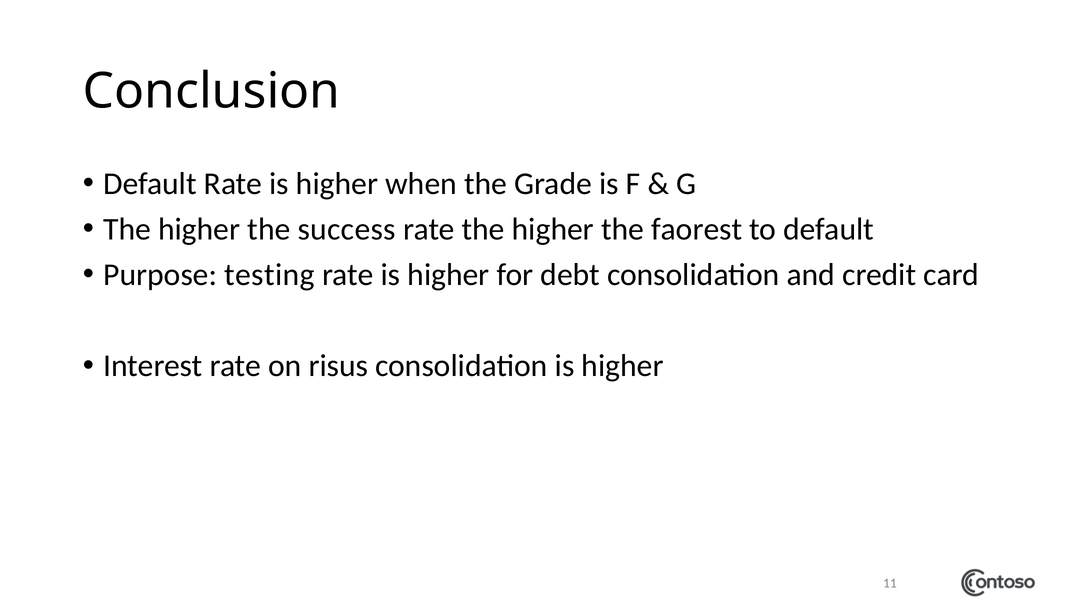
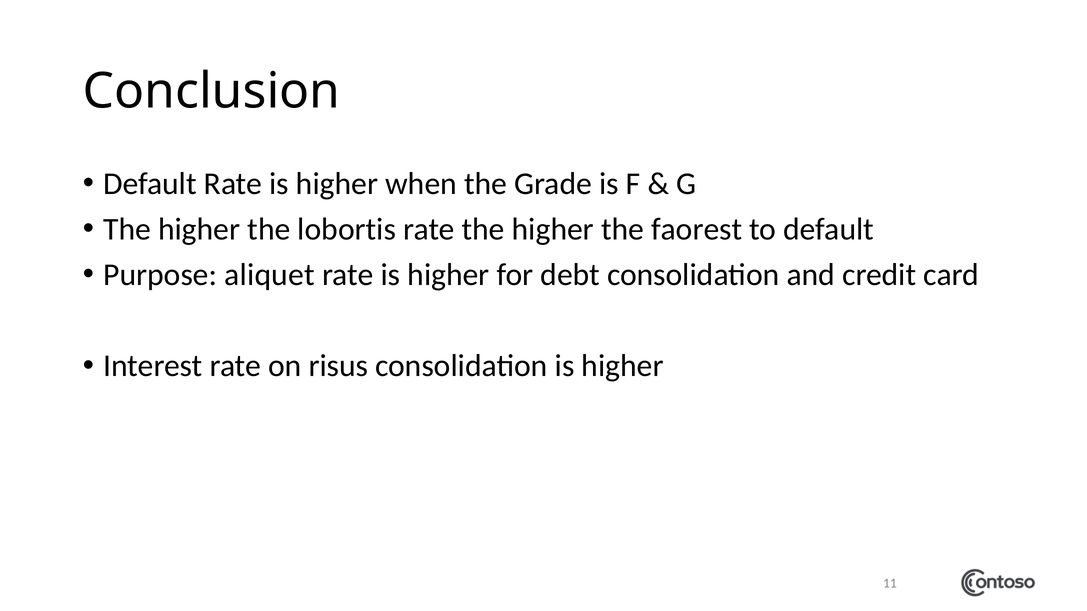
success: success -> lobortis
testing: testing -> aliquet
